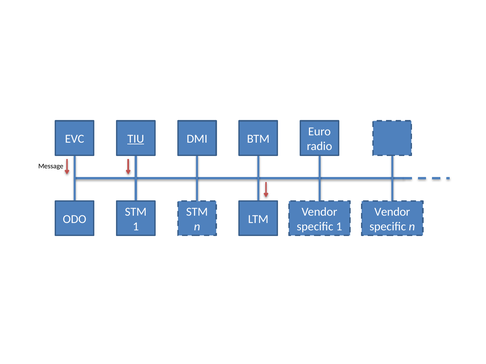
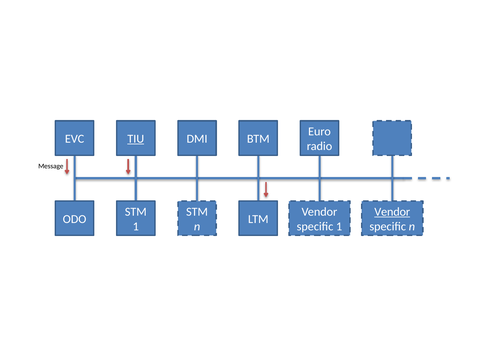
Vendor at (392, 212) underline: none -> present
